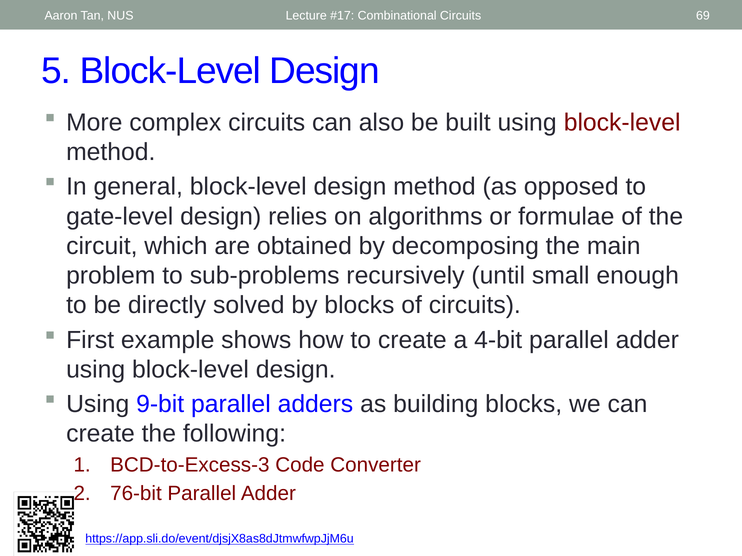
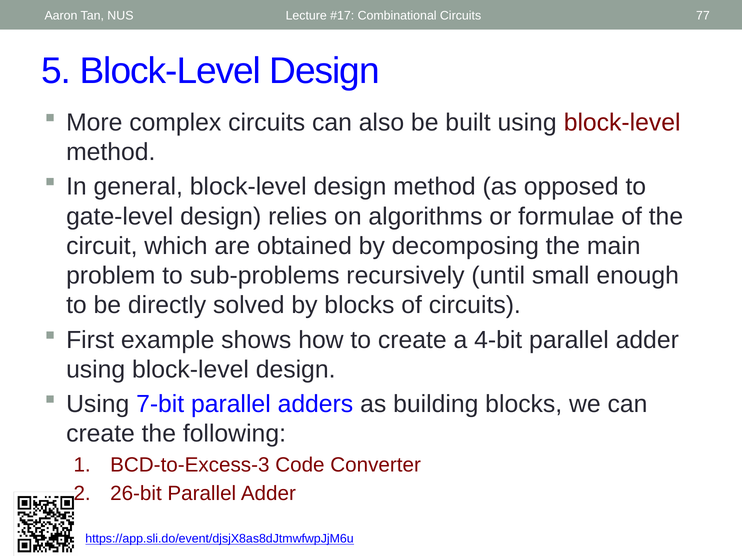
69: 69 -> 77
9-bit: 9-bit -> 7-bit
76-bit: 76-bit -> 26-bit
